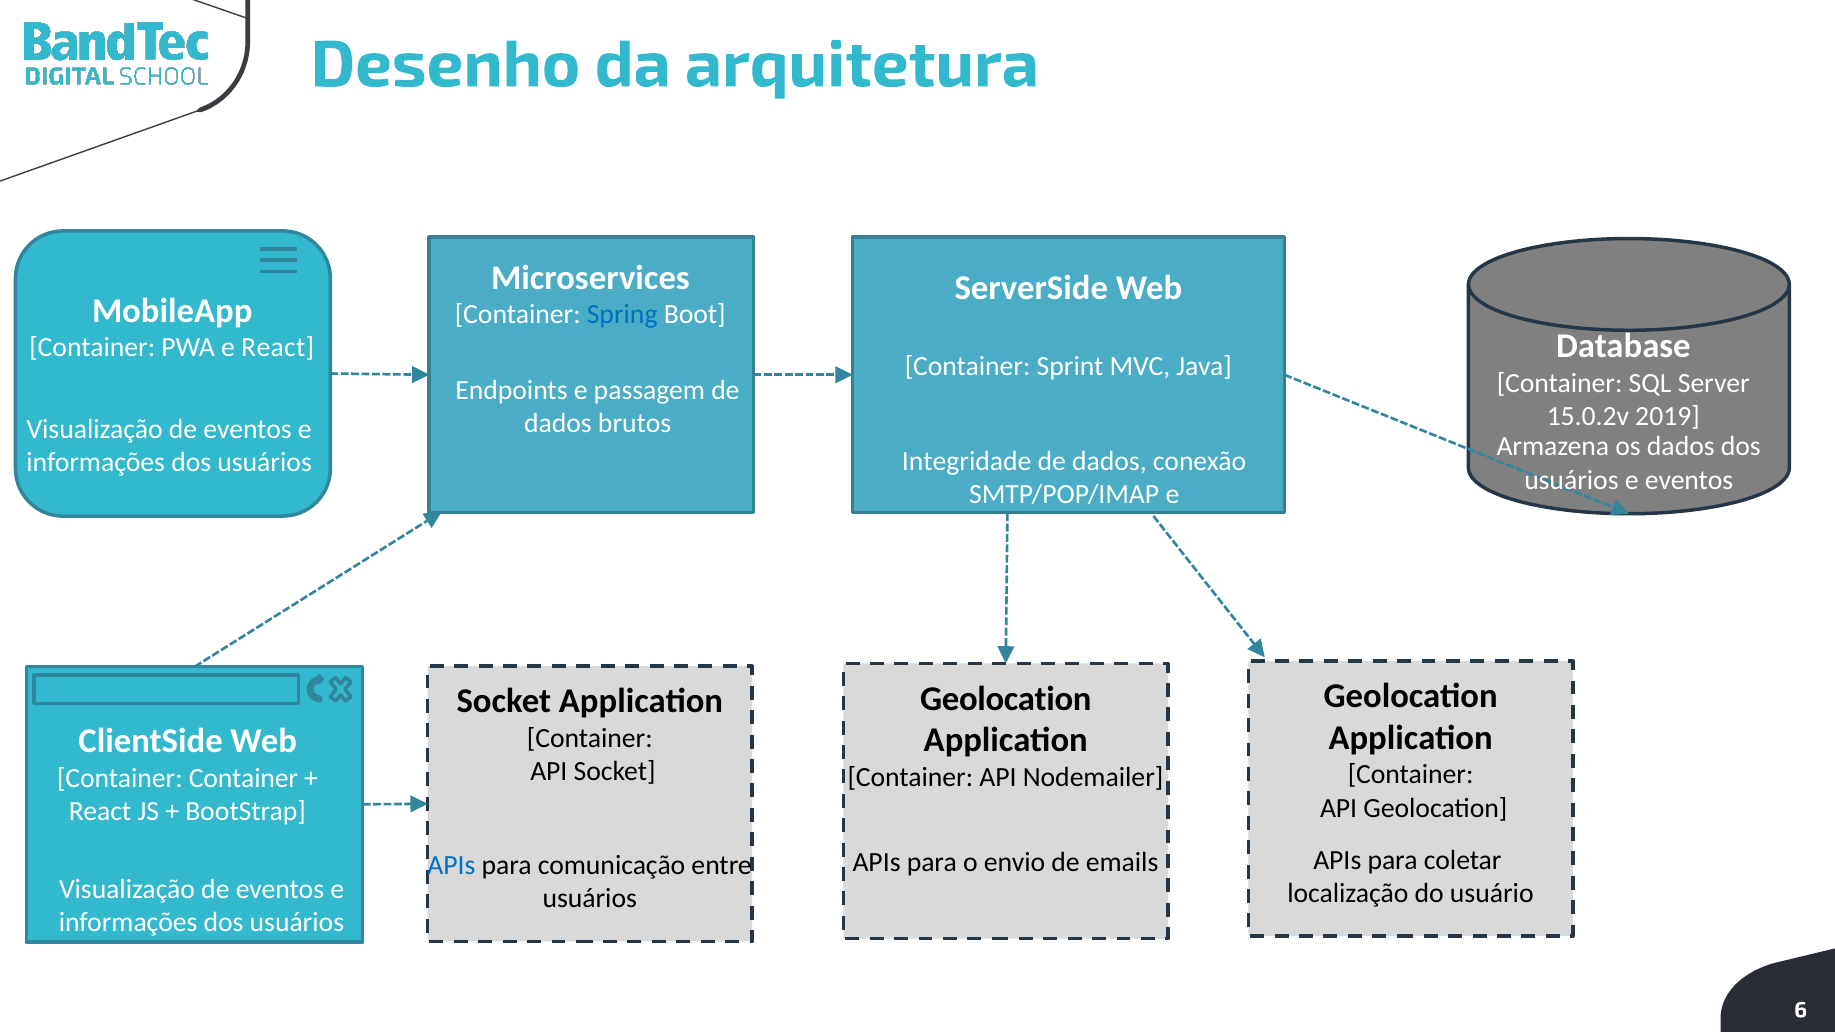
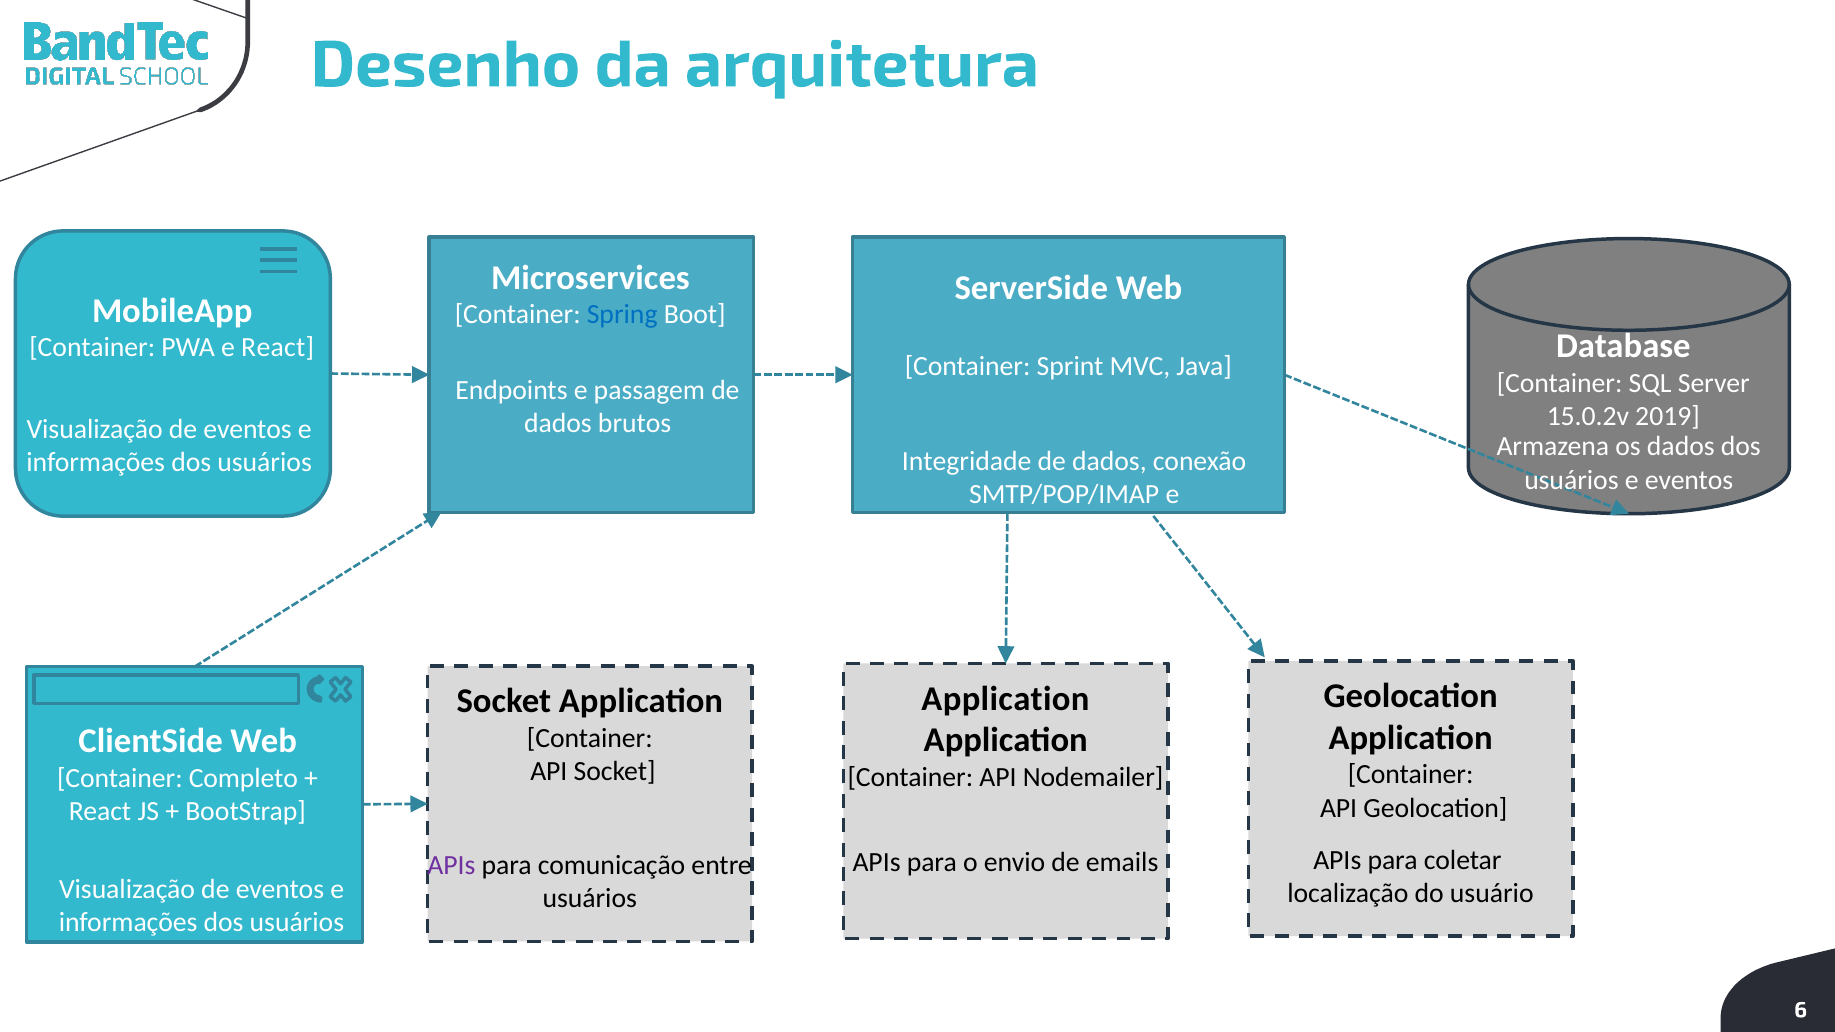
Geolocation at (1006, 699): Geolocation -> Application
Container Container: Container -> Completo
APIs at (451, 866) colour: blue -> purple
